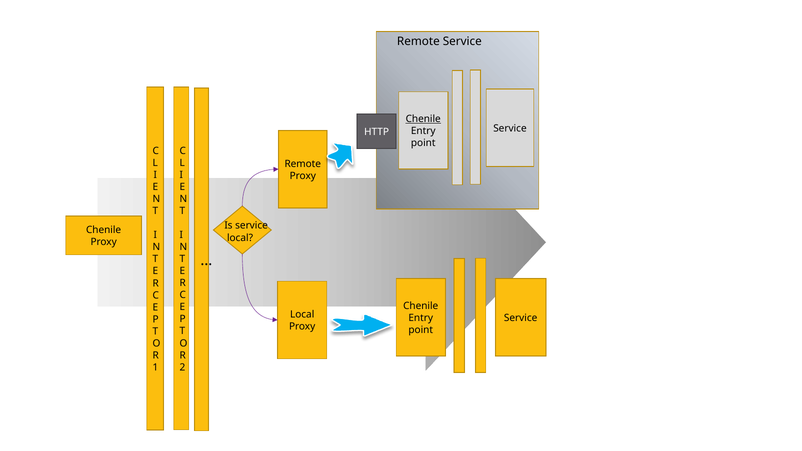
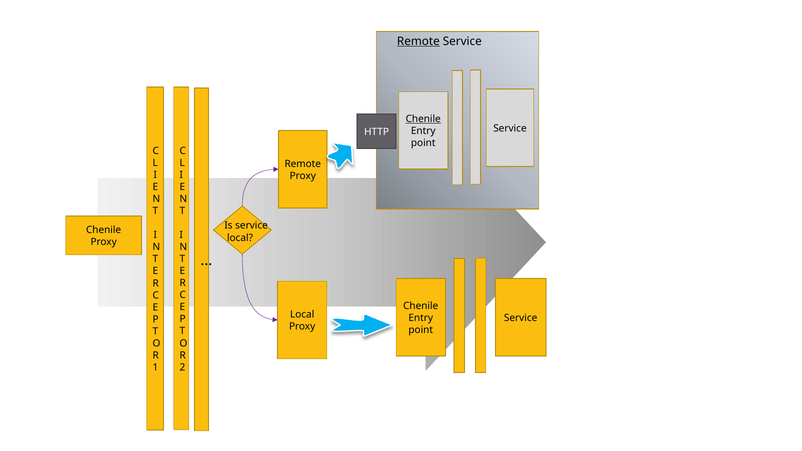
Remote at (418, 41) underline: none -> present
